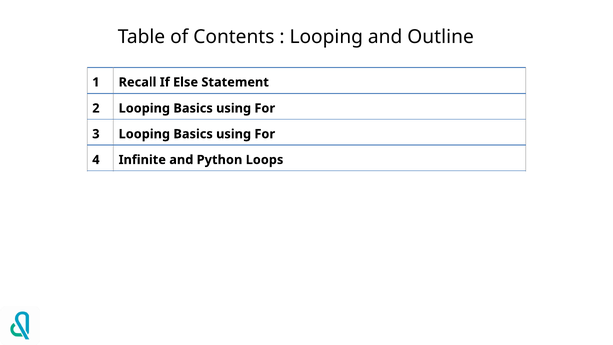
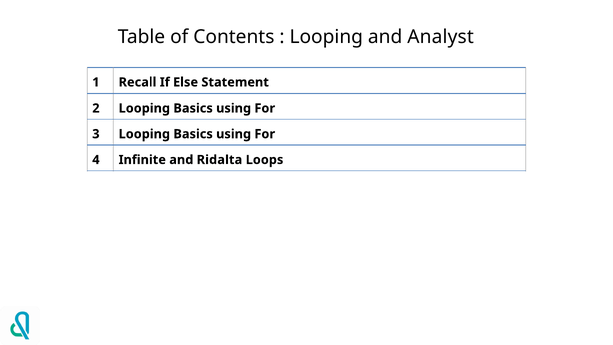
and Outline: Outline -> Analyst
Python: Python -> Ridalta
